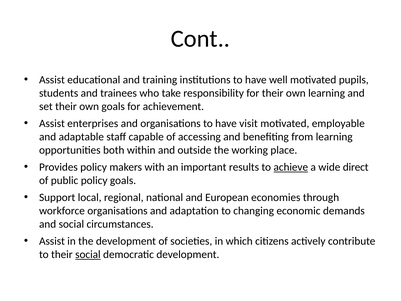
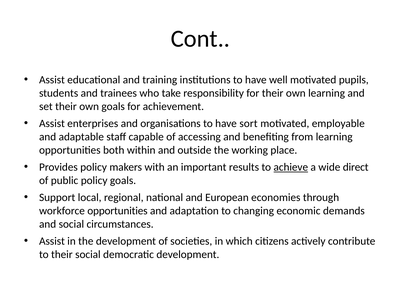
visit: visit -> sort
workforce organisations: organisations -> opportunities
social at (88, 254) underline: present -> none
